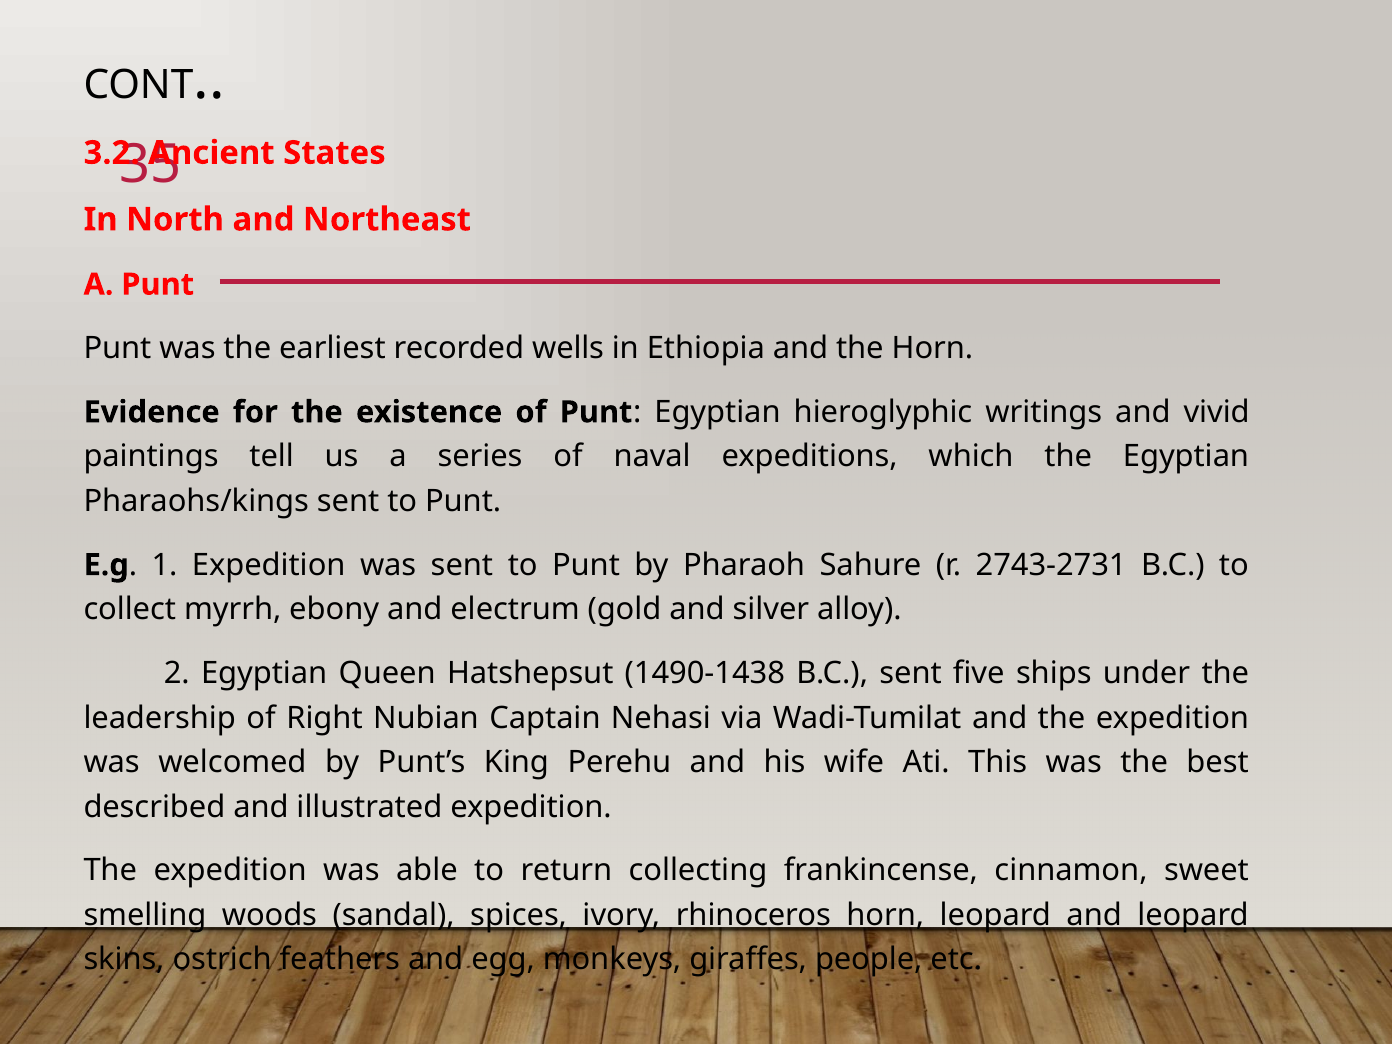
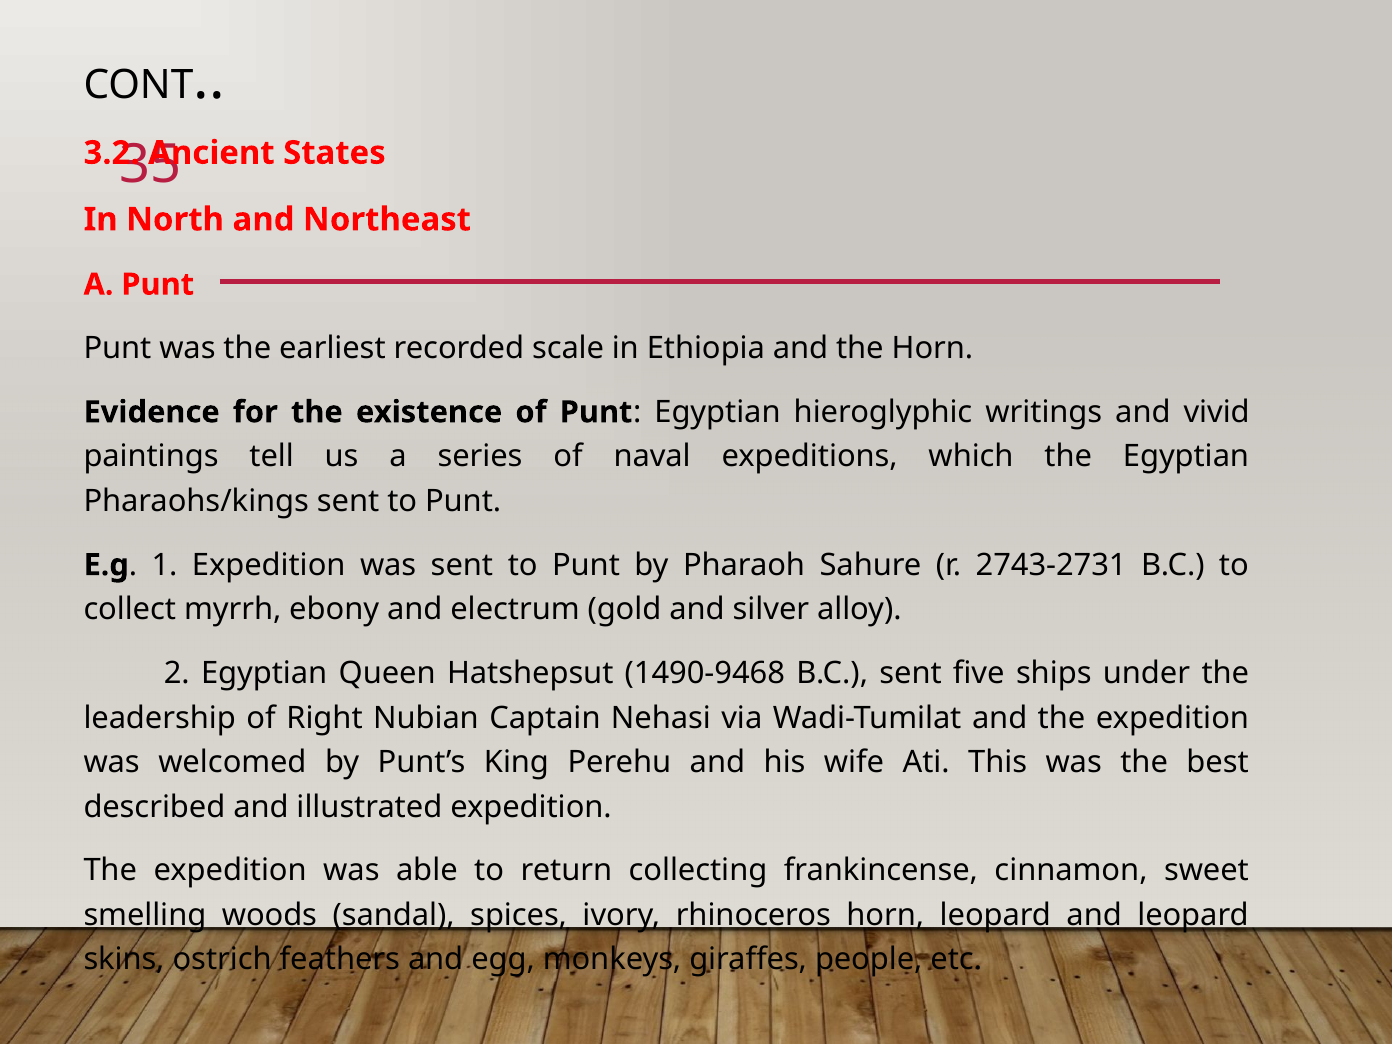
wells: wells -> scale
1490-1438: 1490-1438 -> 1490-9468
